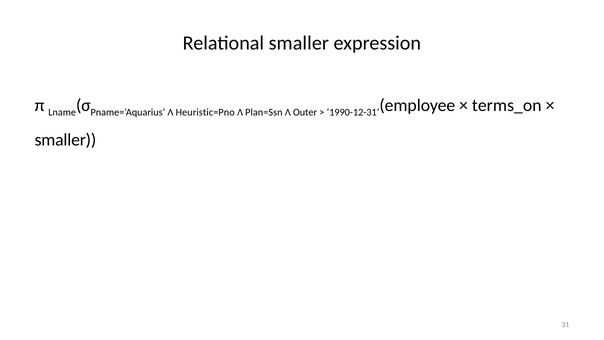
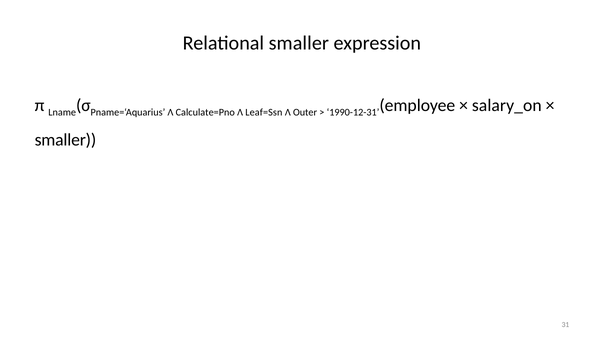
Heuristic=Pno: Heuristic=Pno -> Calculate=Pno
Plan=Ssn: Plan=Ssn -> Leaf=Ssn
terms_on: terms_on -> salary_on
